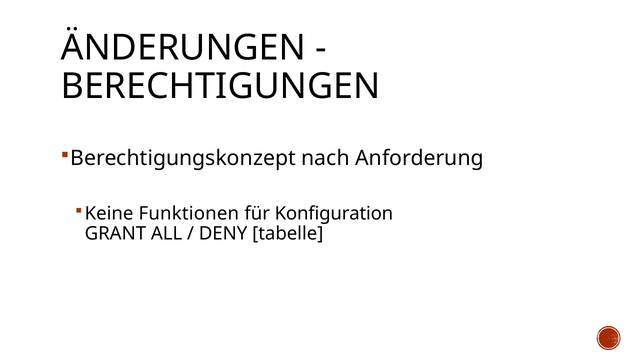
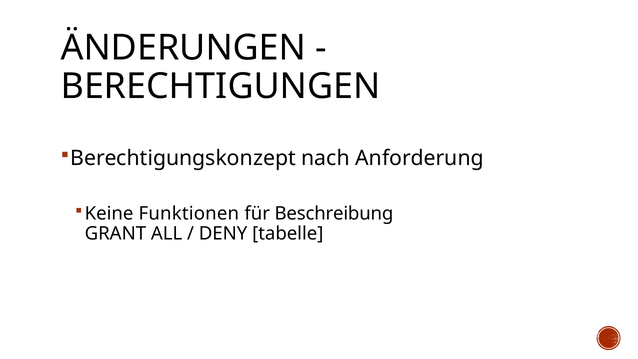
Konfiguration: Konfiguration -> Beschreibung
